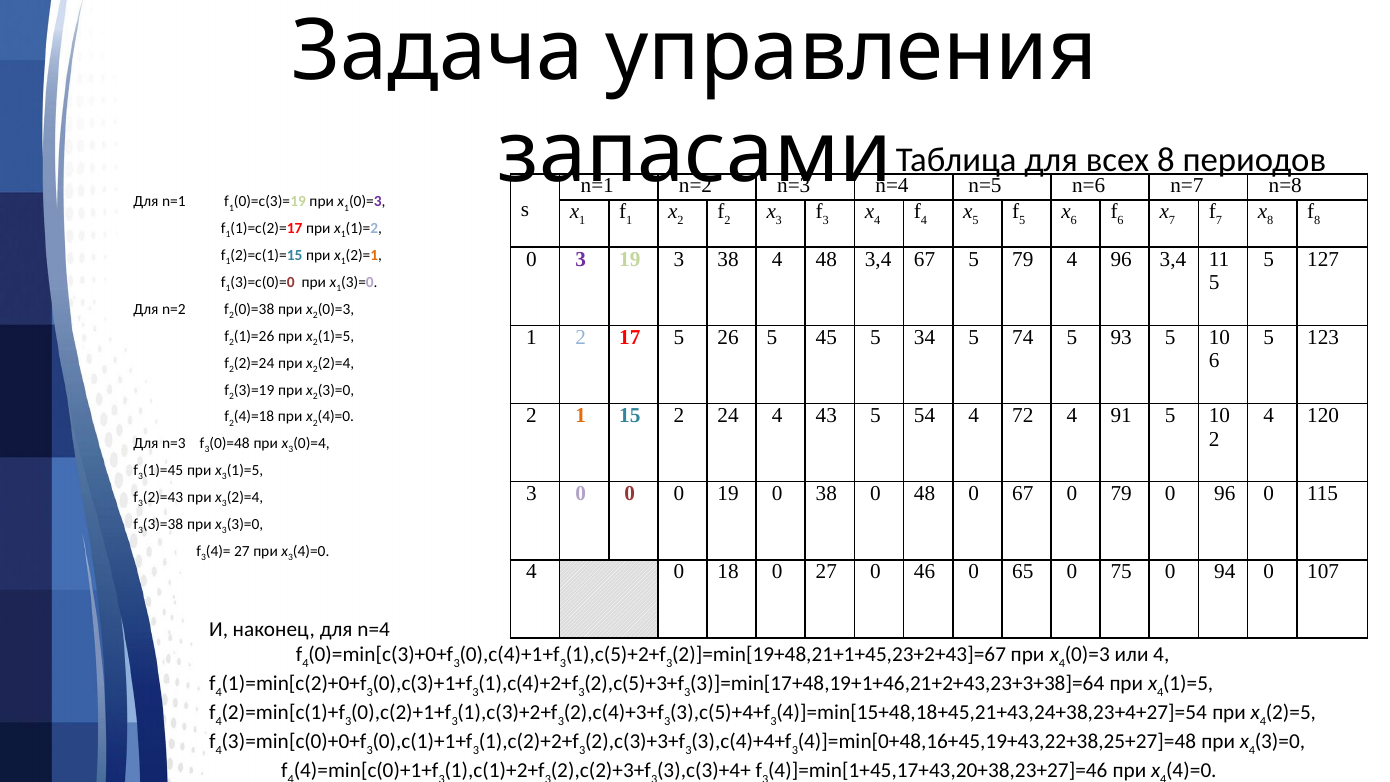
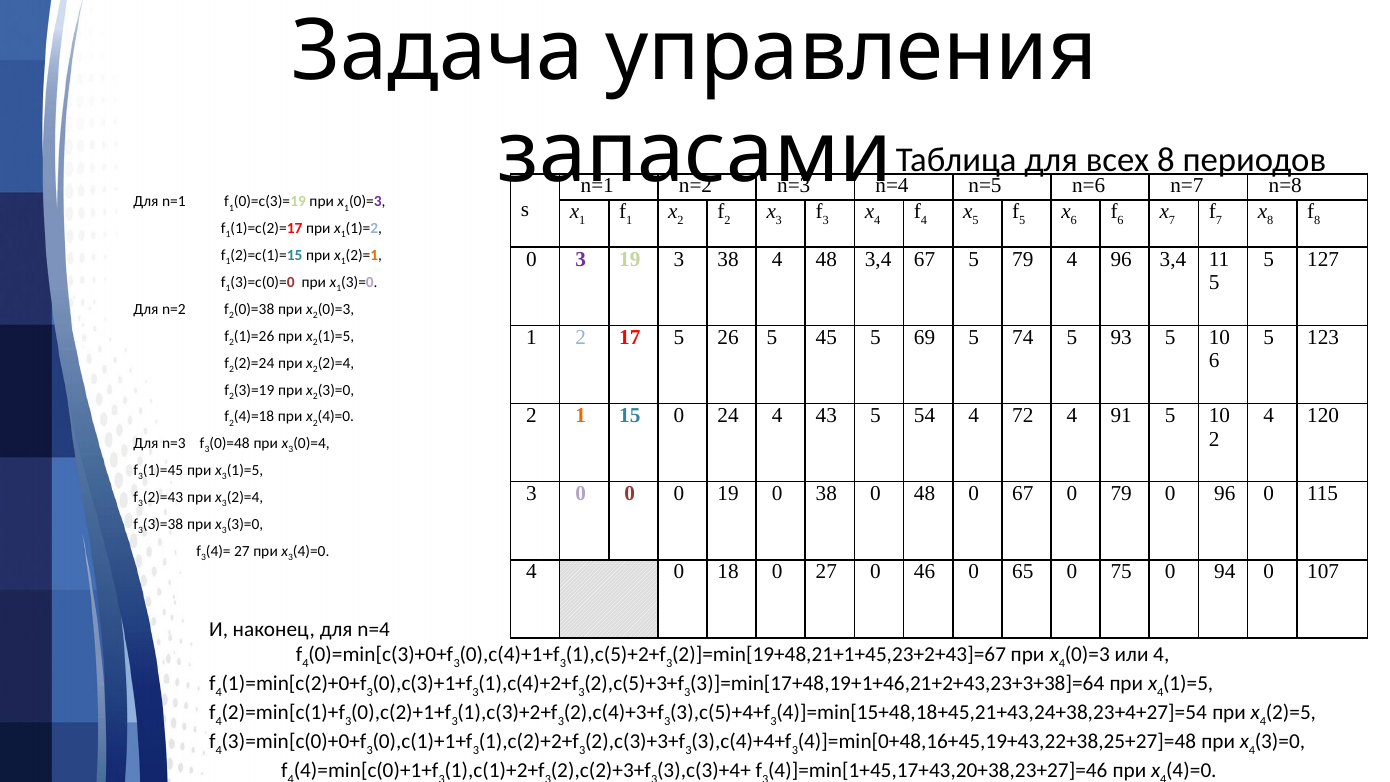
34: 34 -> 69
15 2: 2 -> 0
